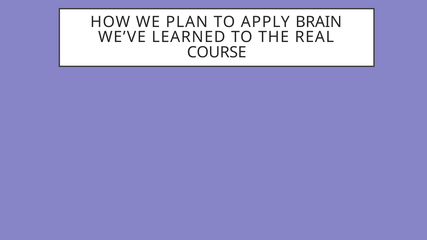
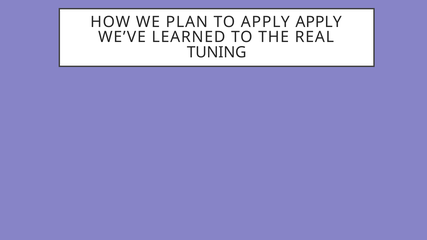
APPLY BRAIN: BRAIN -> APPLY
COURSE: COURSE -> TUNING
